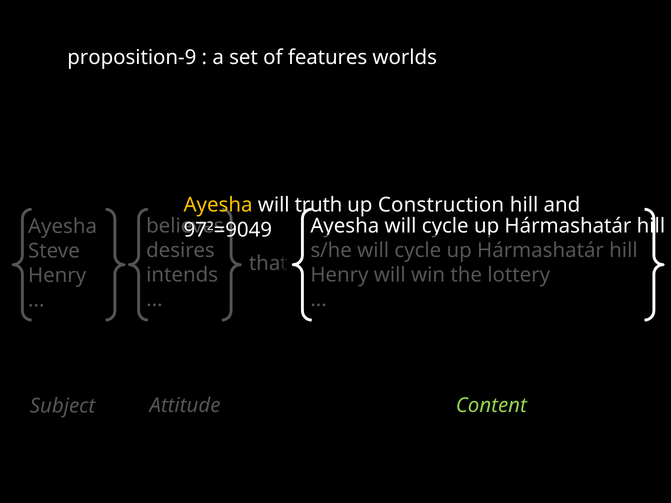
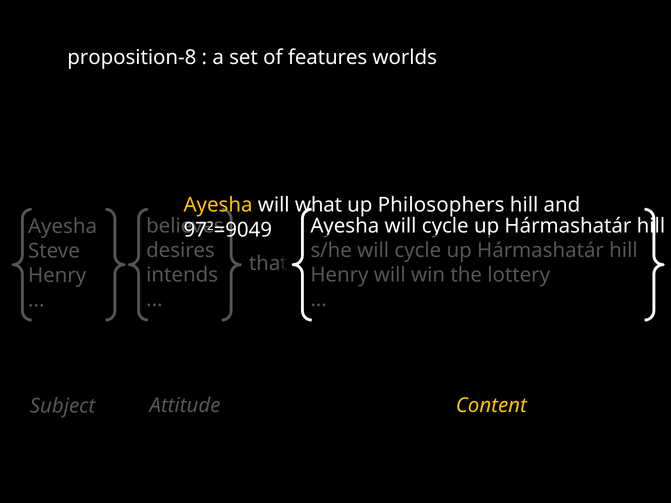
proposition-9: proposition-9 -> proposition-8
truth: truth -> what
Construction: Construction -> Philosophers
Content colour: light green -> yellow
